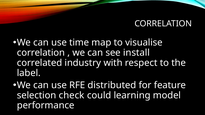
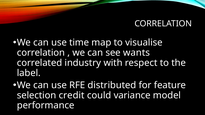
install: install -> wants
check: check -> credit
learning: learning -> variance
